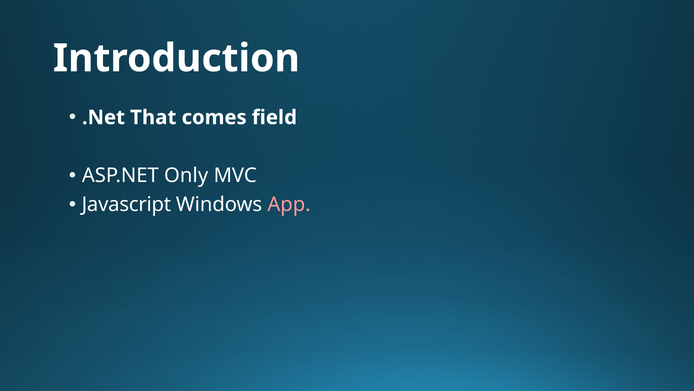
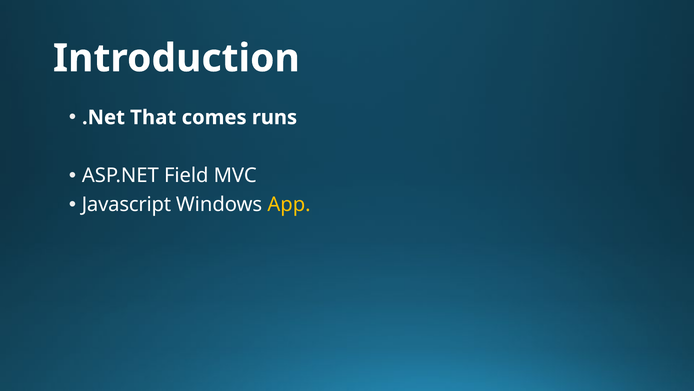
field: field -> runs
Only: Only -> Field
App colour: pink -> yellow
